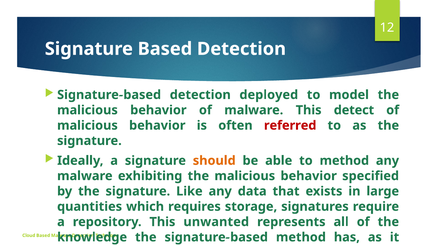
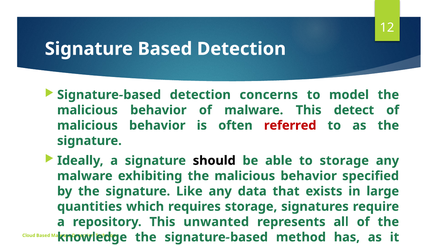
deployed: deployed -> concerns
should colour: orange -> black
to method: method -> storage
